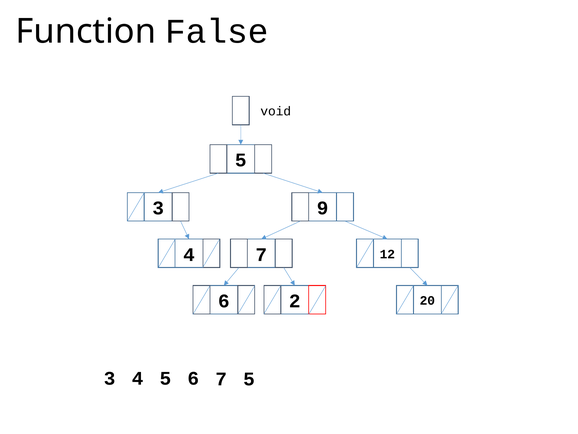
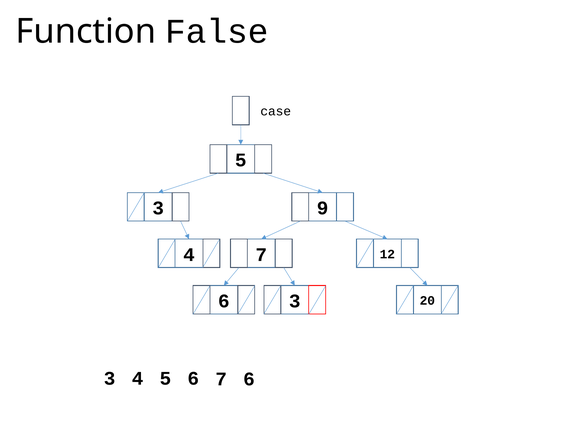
void: void -> case
6 2: 2 -> 3
7 5: 5 -> 6
